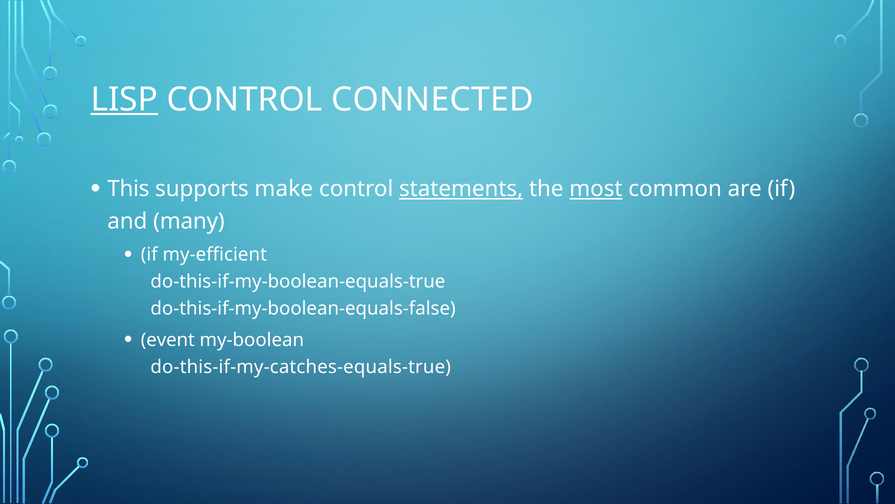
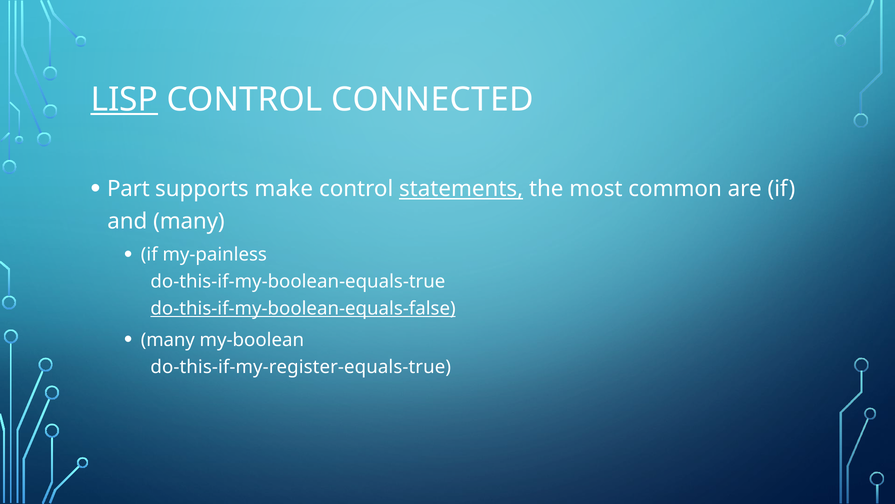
This: This -> Part
most underline: present -> none
my-efficient: my-efficient -> my-painless
do-this-if-my-boolean-equals-false underline: none -> present
event at (168, 340): event -> many
do-this-if-my-catches-equals-true: do-this-if-my-catches-equals-true -> do-this-if-my-register-equals-true
